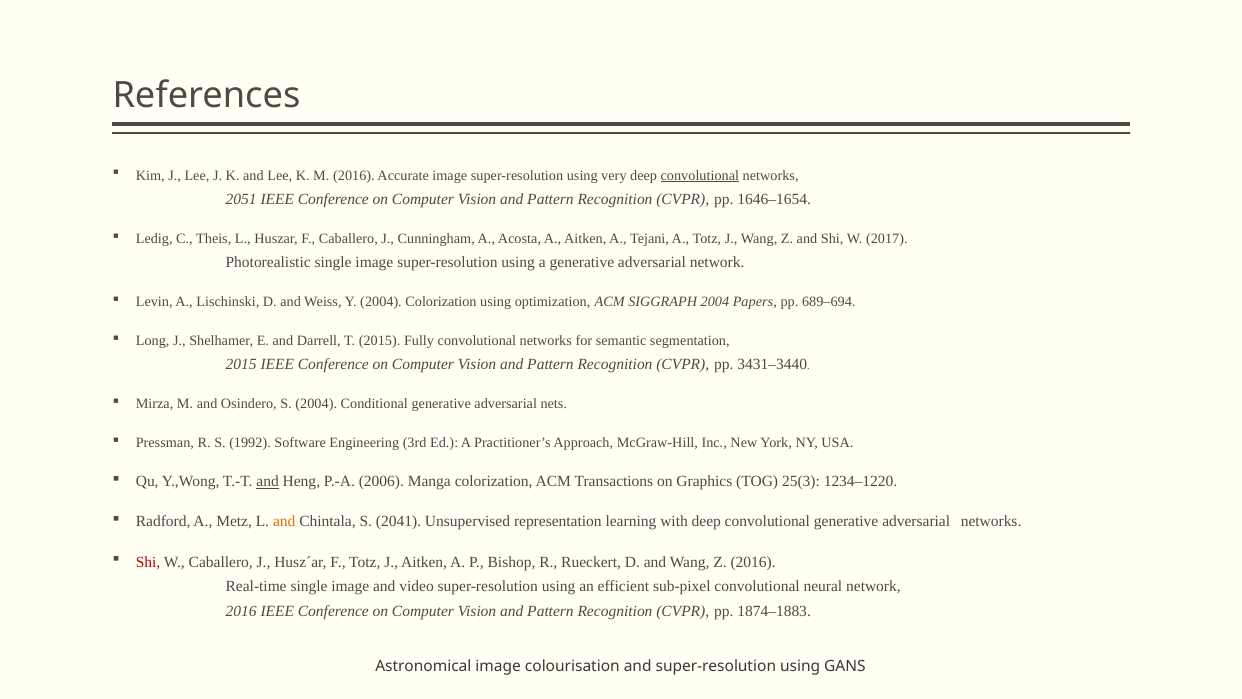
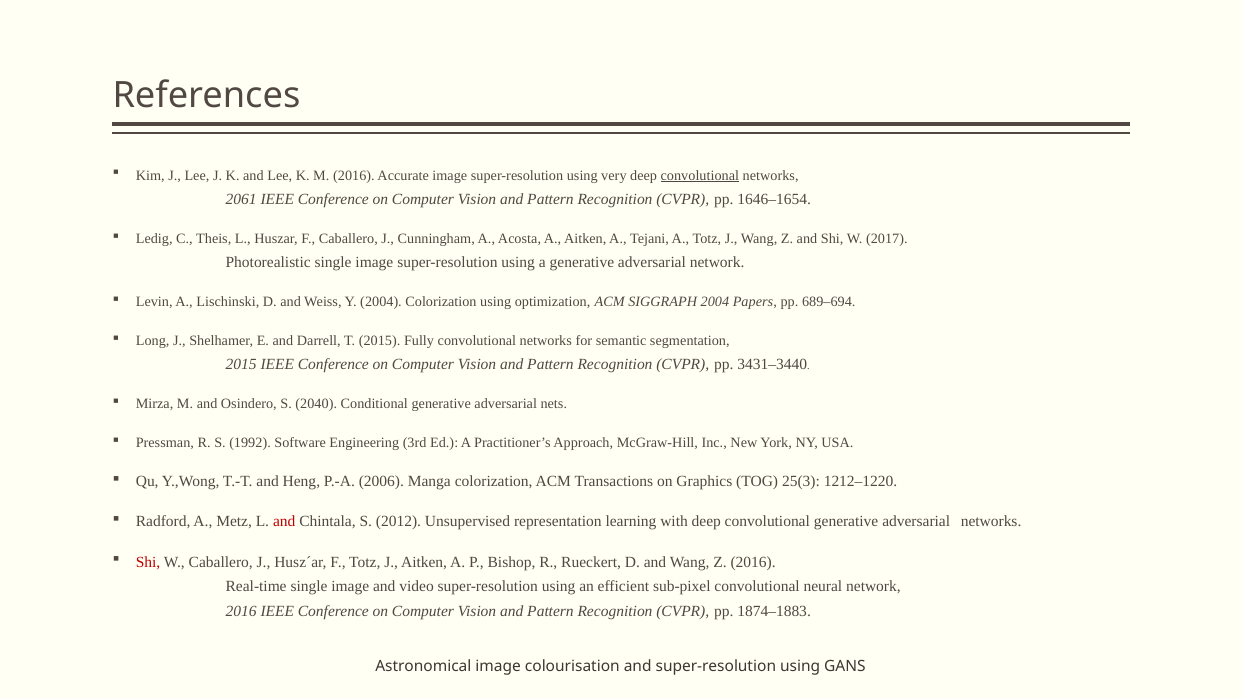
2051: 2051 -> 2061
S 2004: 2004 -> 2040
and at (268, 481) underline: present -> none
1234–1220: 1234–1220 -> 1212–1220
and at (284, 522) colour: orange -> red
2041: 2041 -> 2012
